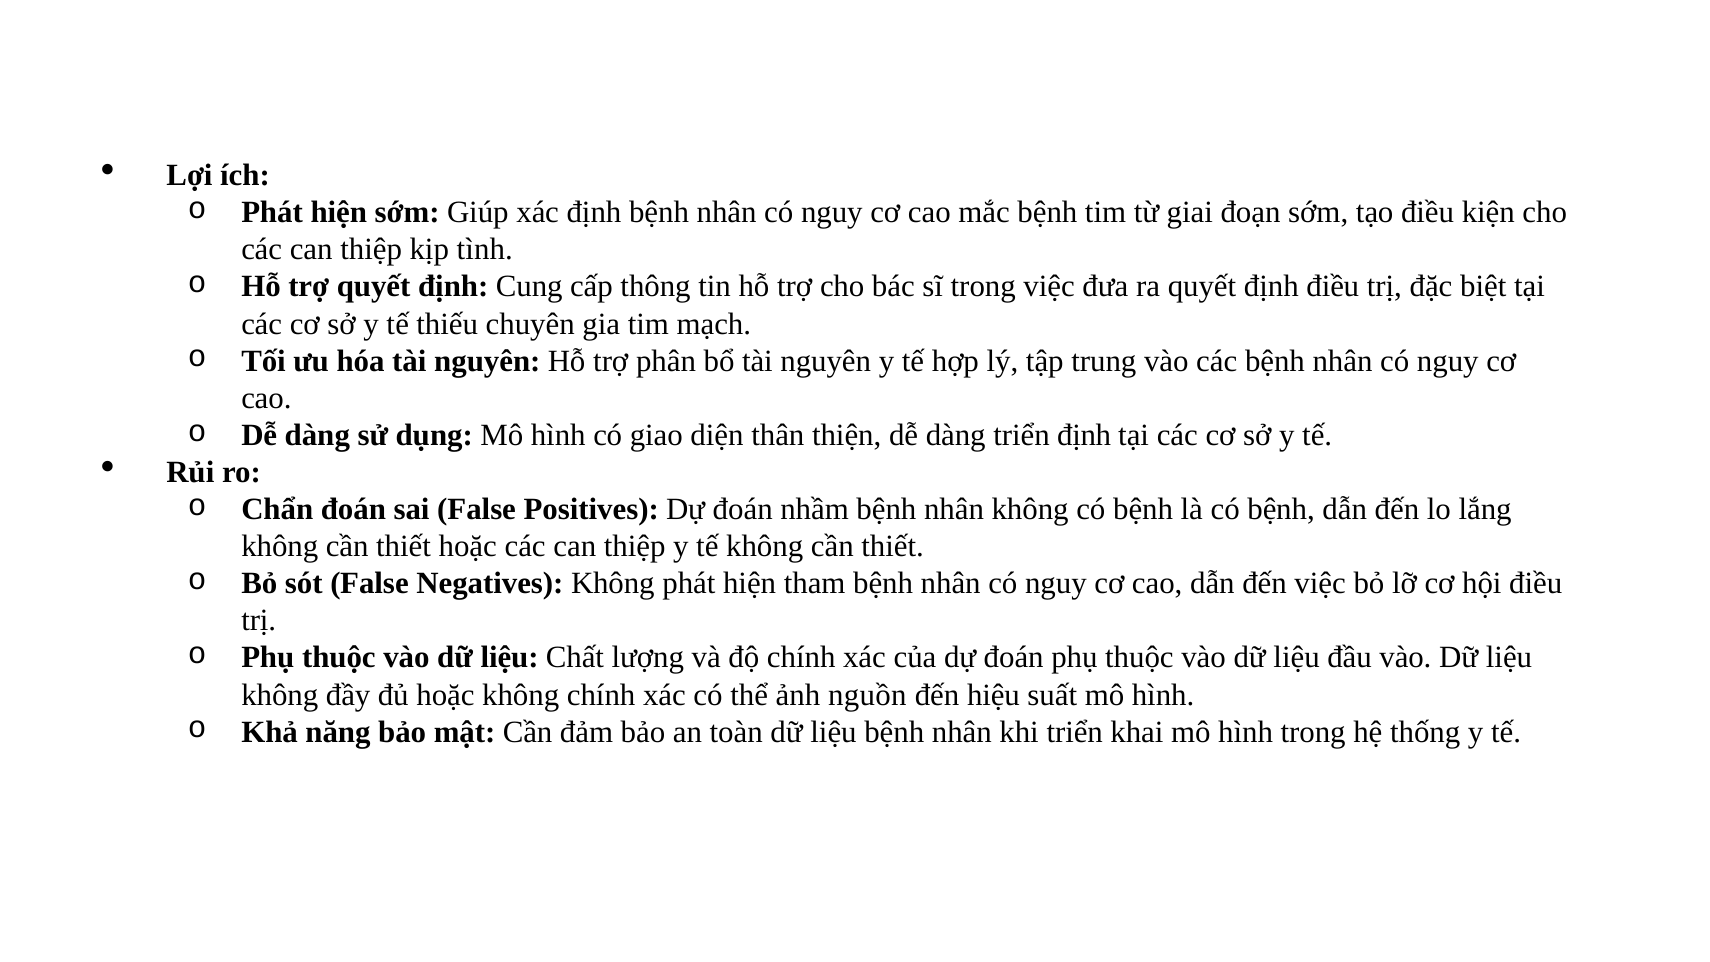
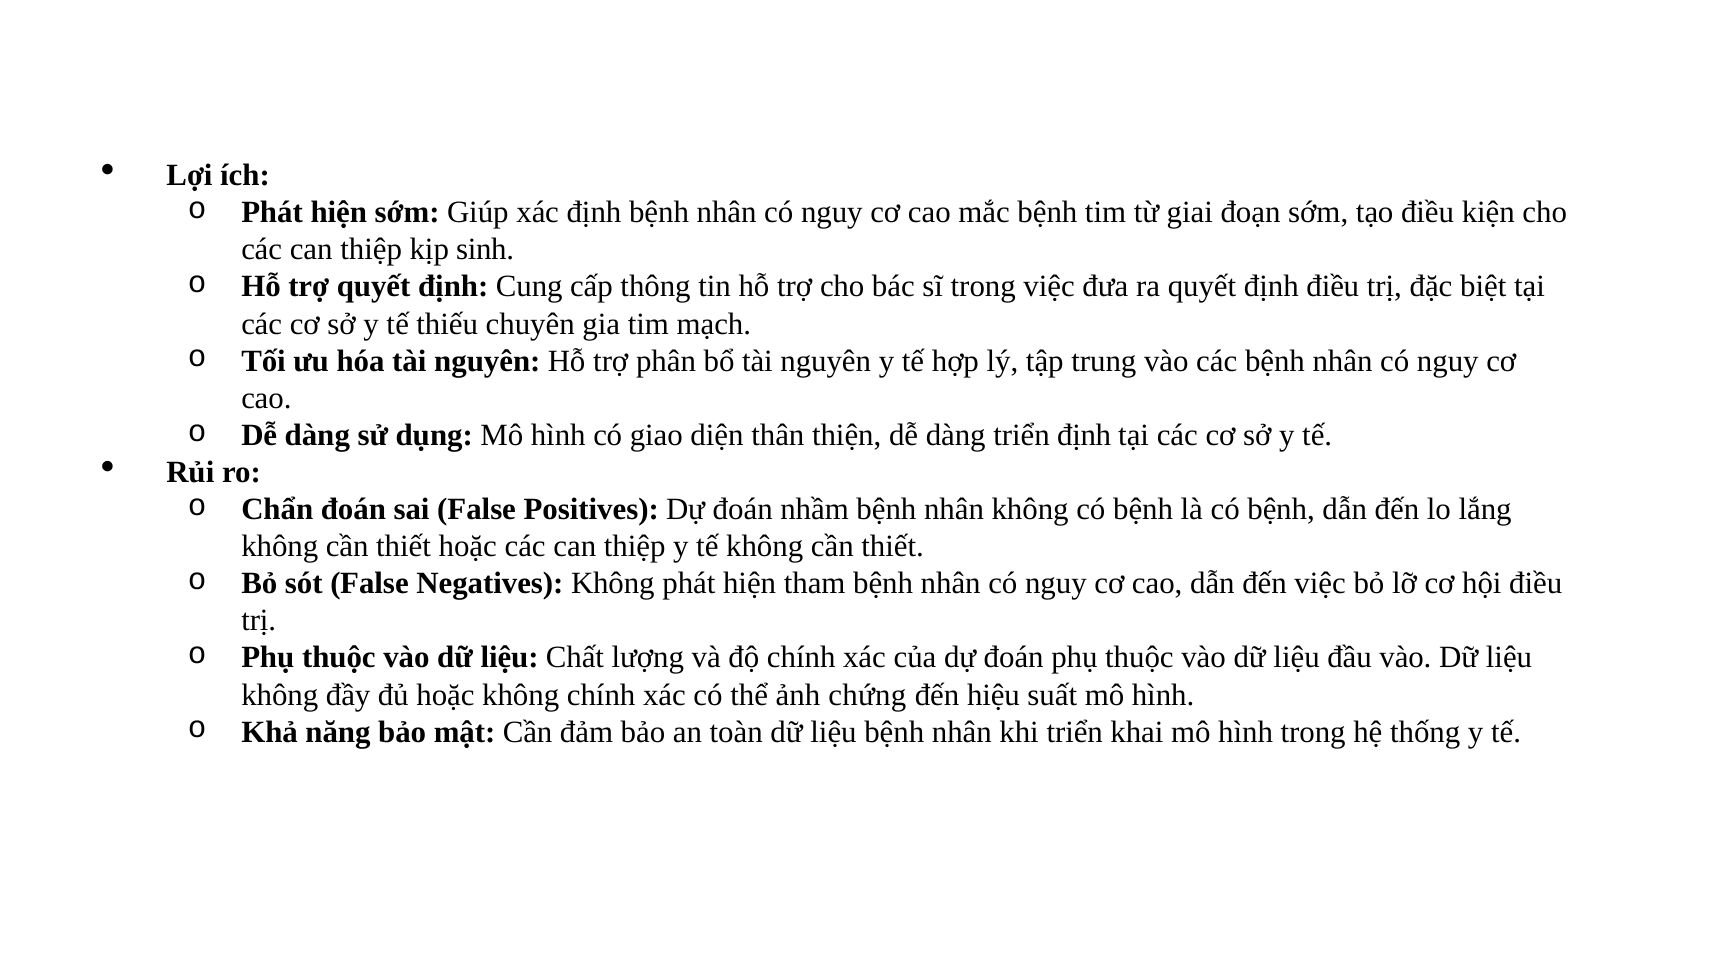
tình: tình -> sinh
nguồn: nguồn -> chứng
